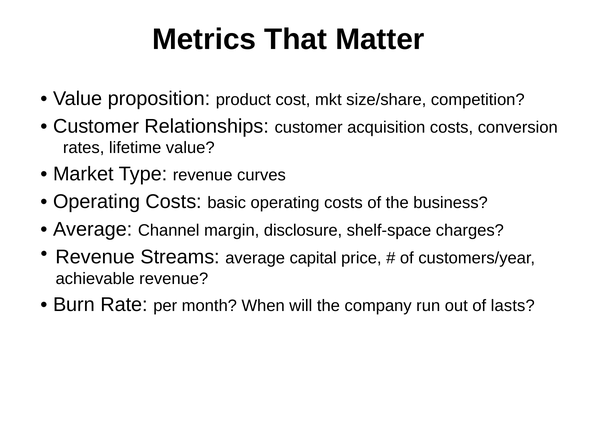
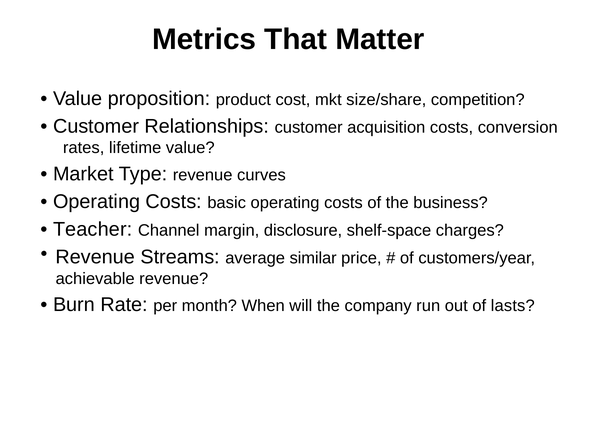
Average at (93, 229): Average -> Teacher
capital: capital -> similar
